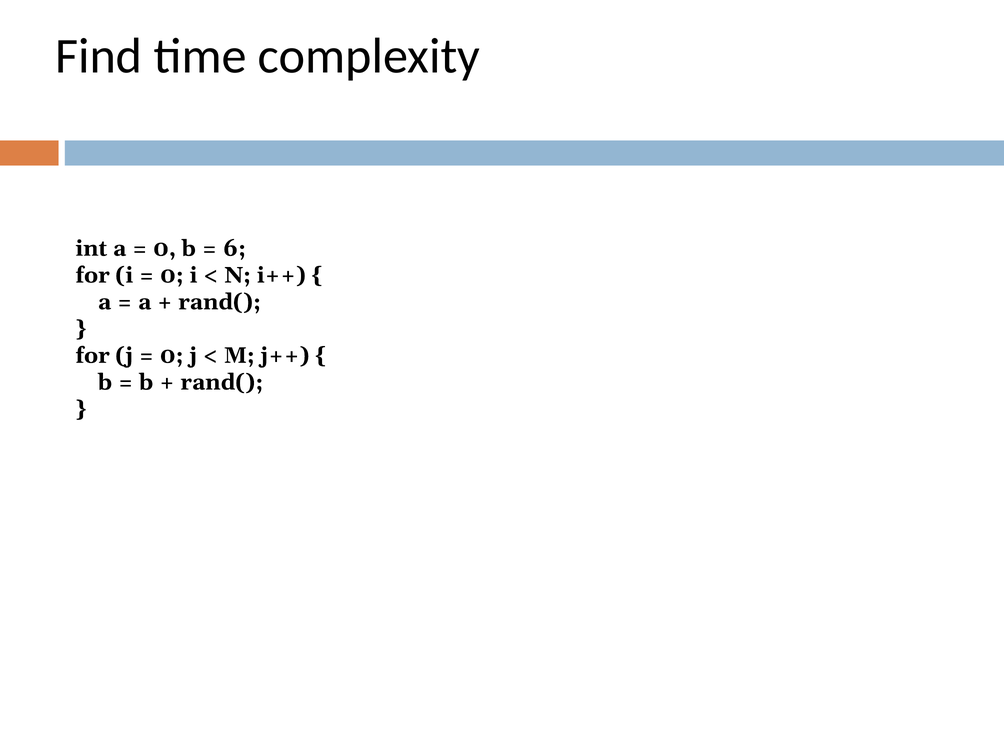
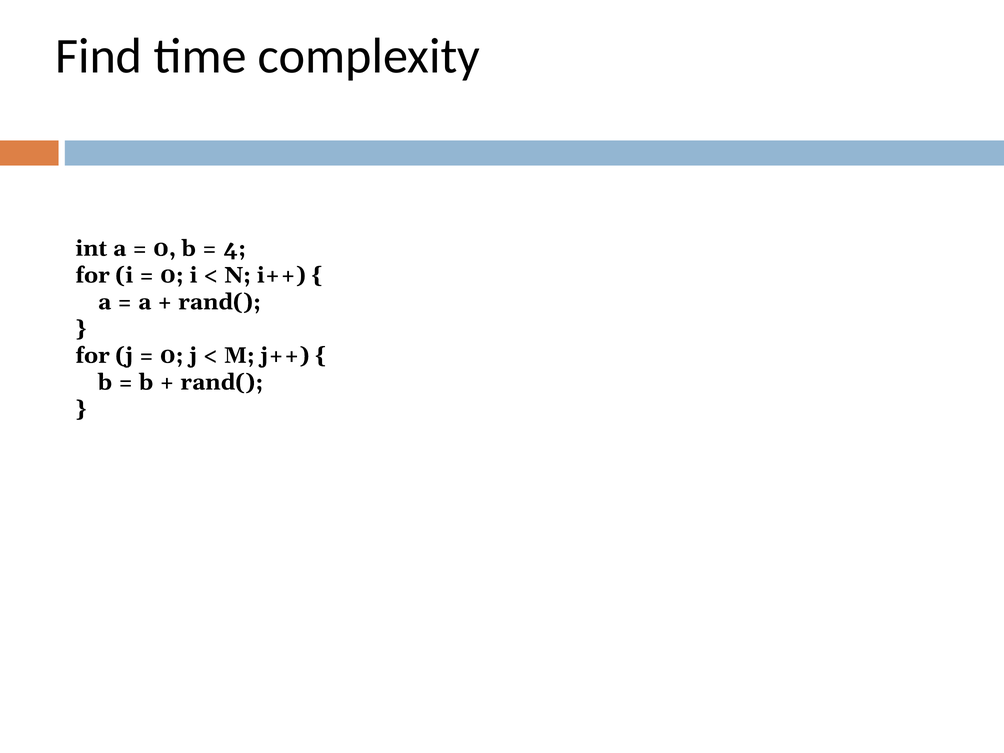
6: 6 -> 4
